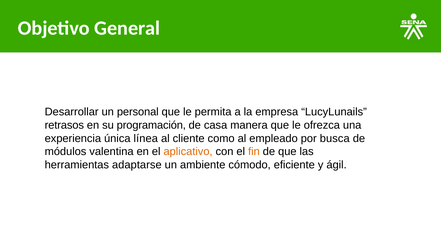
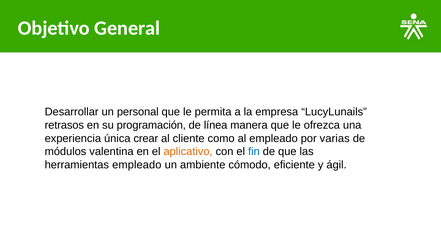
casa: casa -> línea
línea: línea -> crear
busca: busca -> varias
fin colour: orange -> blue
herramientas adaptarse: adaptarse -> empleado
